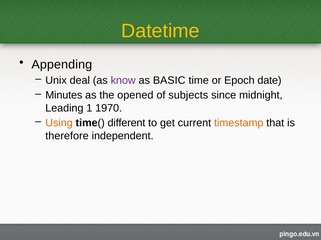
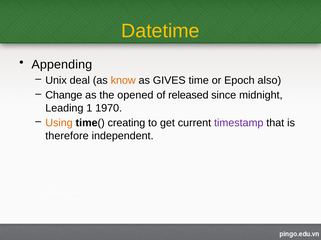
know colour: purple -> orange
BASIC: BASIC -> GIVES
date: date -> also
Minutes: Minutes -> Change
subjects: subjects -> released
different: different -> creating
timestamp colour: orange -> purple
